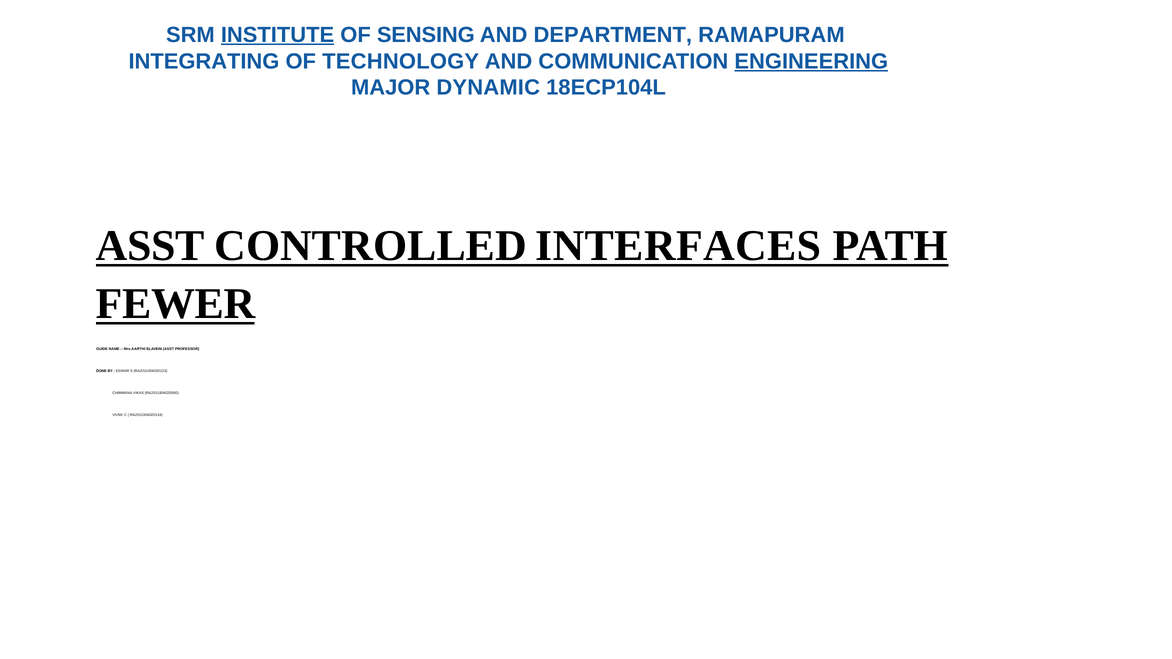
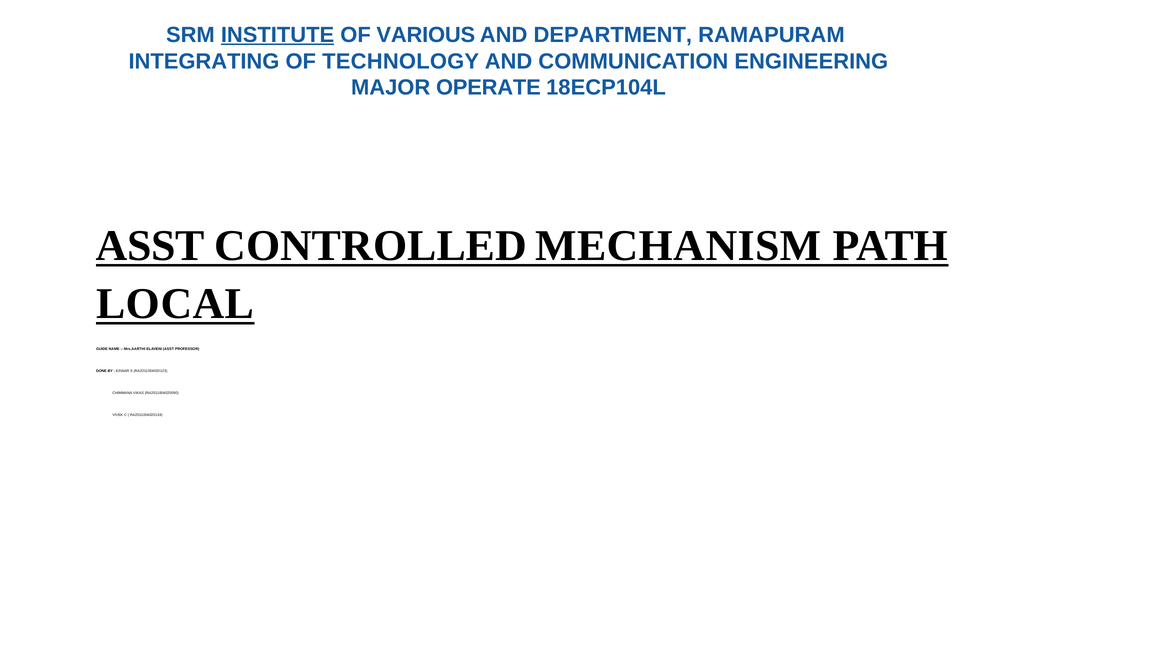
SENSING: SENSING -> VARIOUS
ENGINEERING underline: present -> none
DYNAMIC: DYNAMIC -> OPERATE
INTERFACES: INTERFACES -> MECHANISM
FEWER: FEWER -> LOCAL
